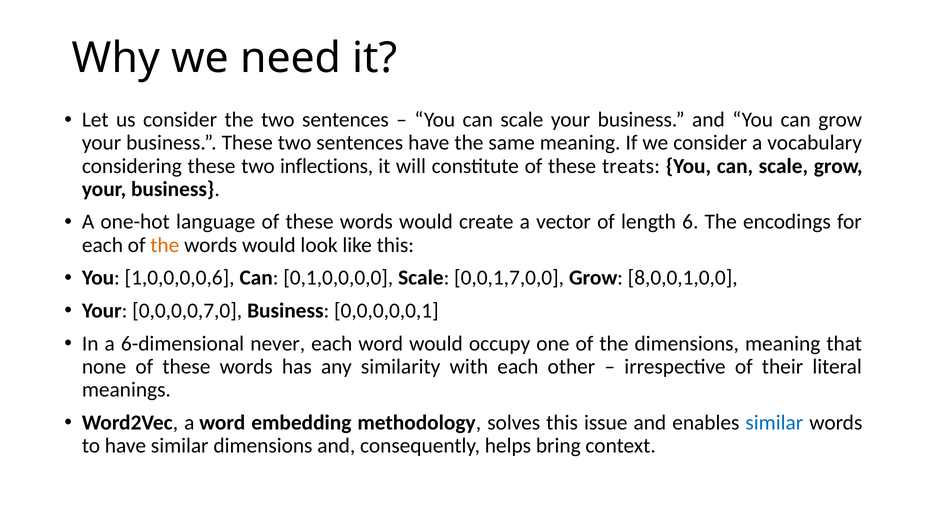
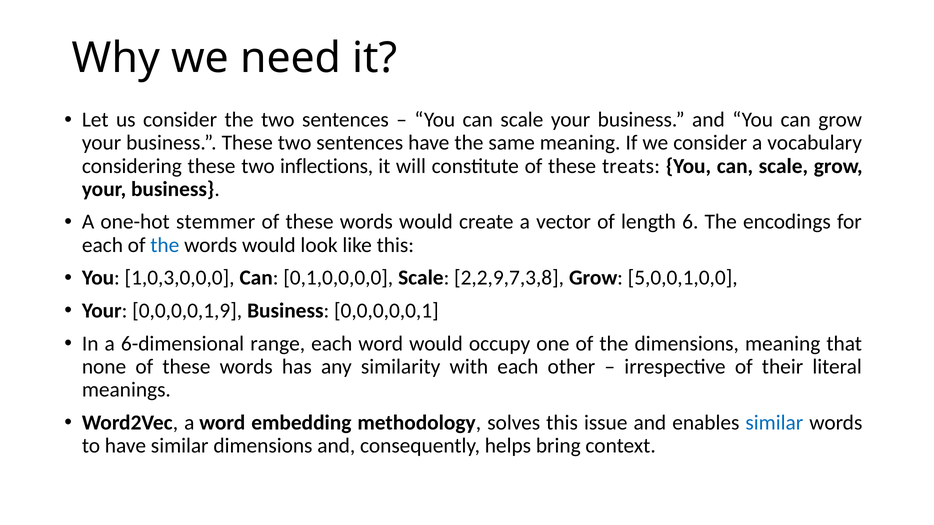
language: language -> stemmer
the at (165, 245) colour: orange -> blue
1,0,0,0,0,6: 1,0,0,0,0,6 -> 1,0,3,0,0,0
0,0,1,7,0,0: 0,0,1,7,0,0 -> 2,2,9,7,3,8
8,0,0,1,0,0: 8,0,0,1,0,0 -> 5,0,0,1,0,0
0,0,0,0,7,0: 0,0,0,0,7,0 -> 0,0,0,0,1,9
never: never -> range
